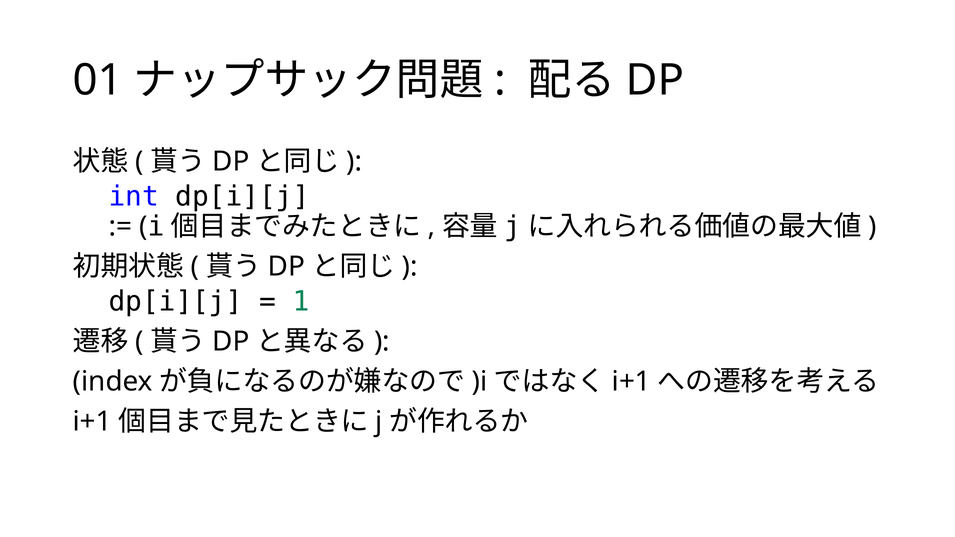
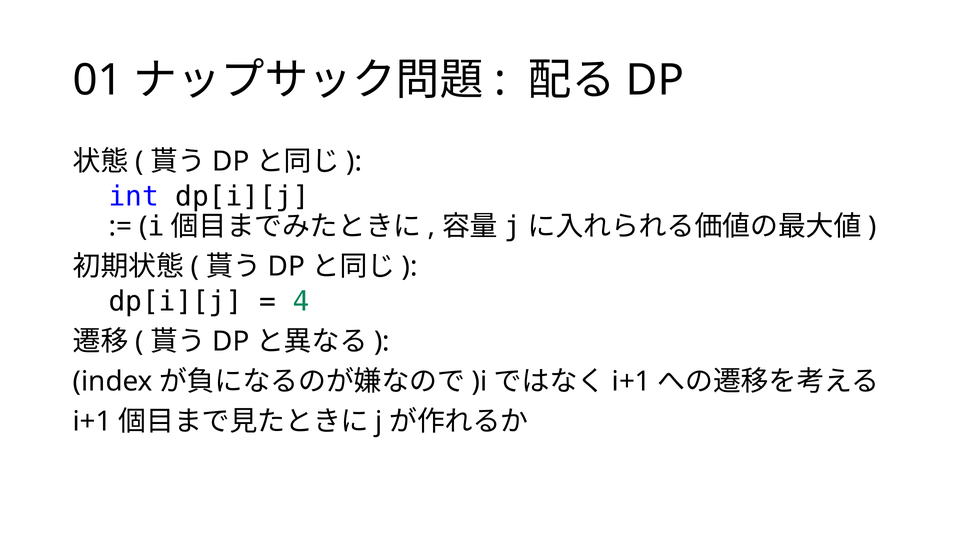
1: 1 -> 4
